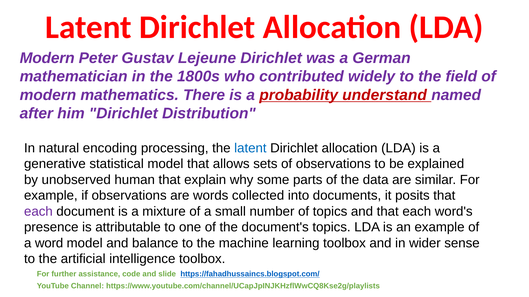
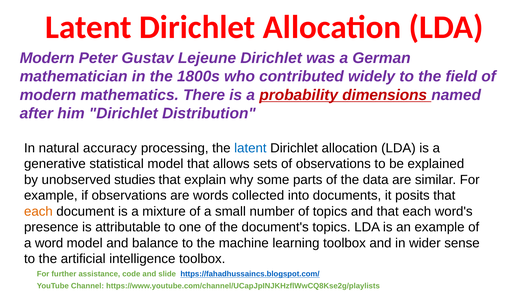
understand: understand -> dimensions
encoding: encoding -> accuracy
human: human -> studies
each at (38, 212) colour: purple -> orange
